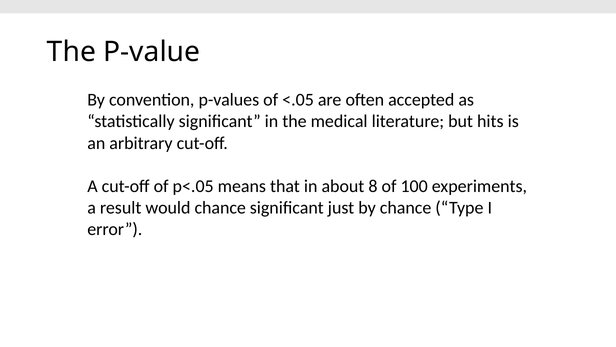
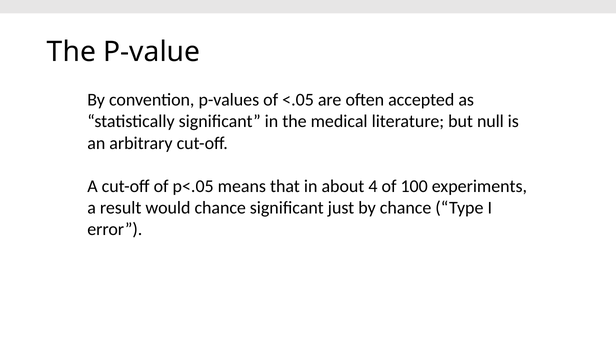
hits: hits -> null
8: 8 -> 4
